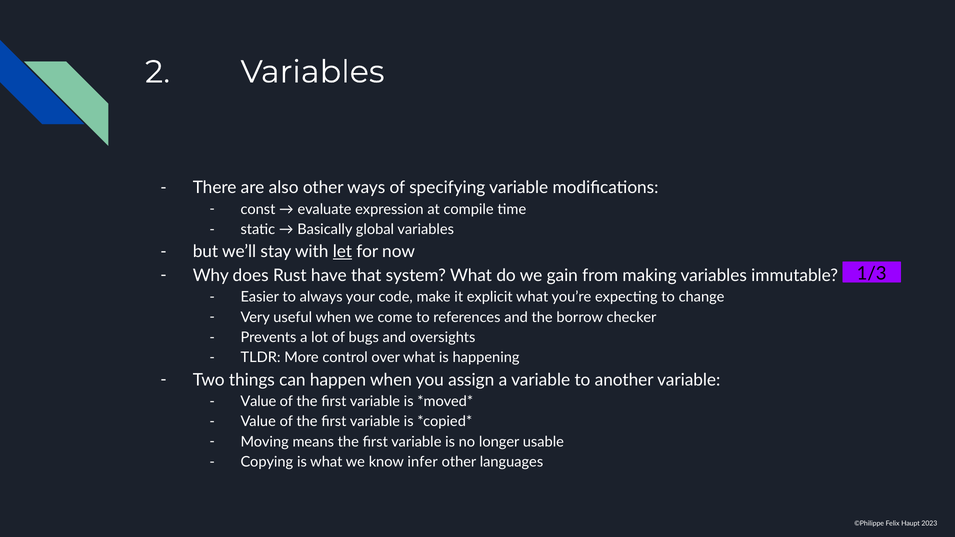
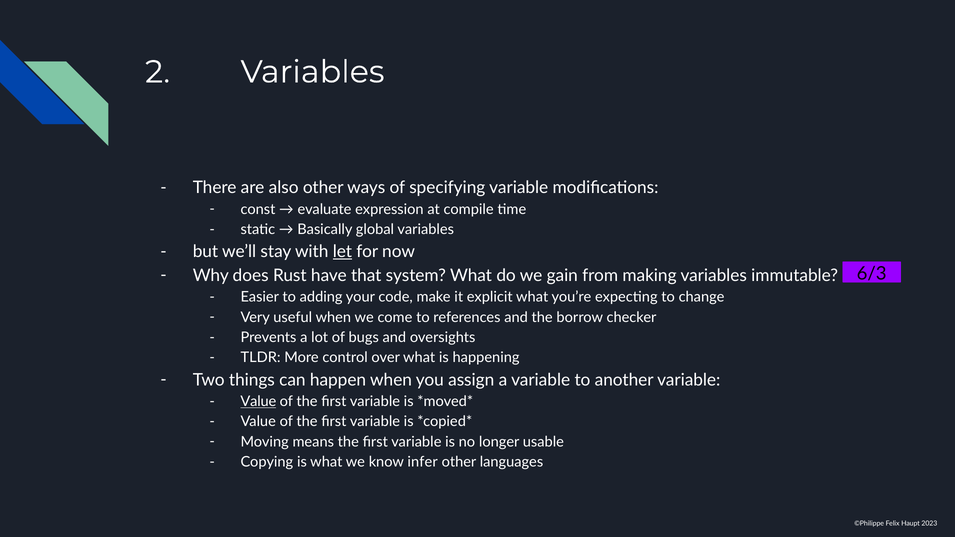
1/3: 1/3 -> 6/3
always: always -> adding
Value at (258, 402) underline: none -> present
